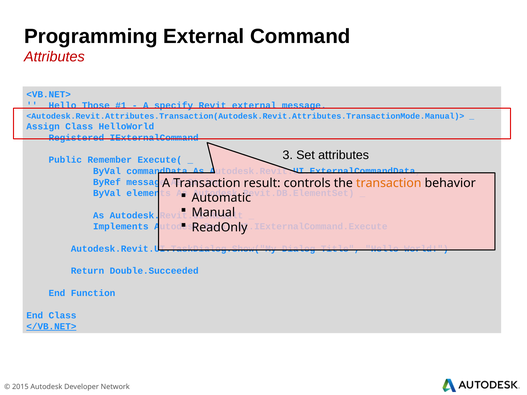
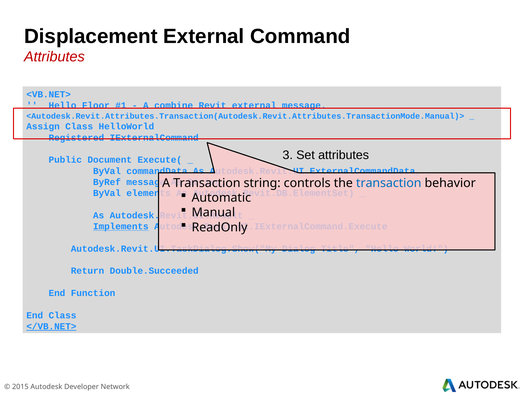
Programming at (91, 36): Programming -> Displacement
Those: Those -> Floor
specify: specify -> combine
Remember: Remember -> Document
result at (262, 183): result -> string
transaction at (389, 183) colour: orange -> blue
Implements underline: none -> present
